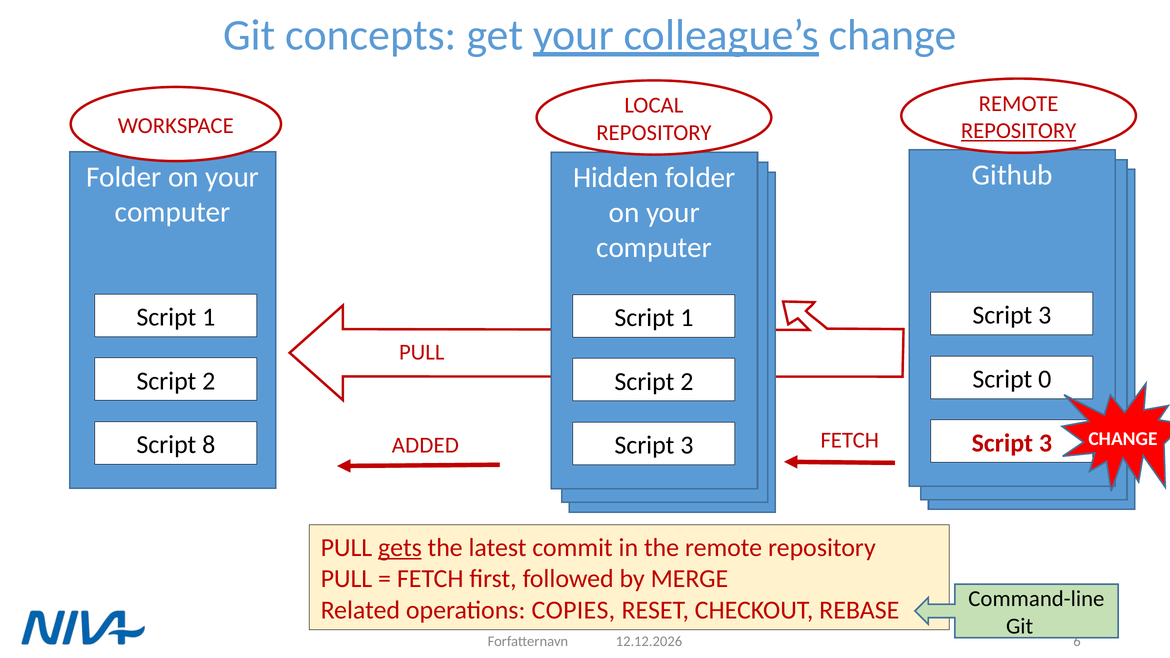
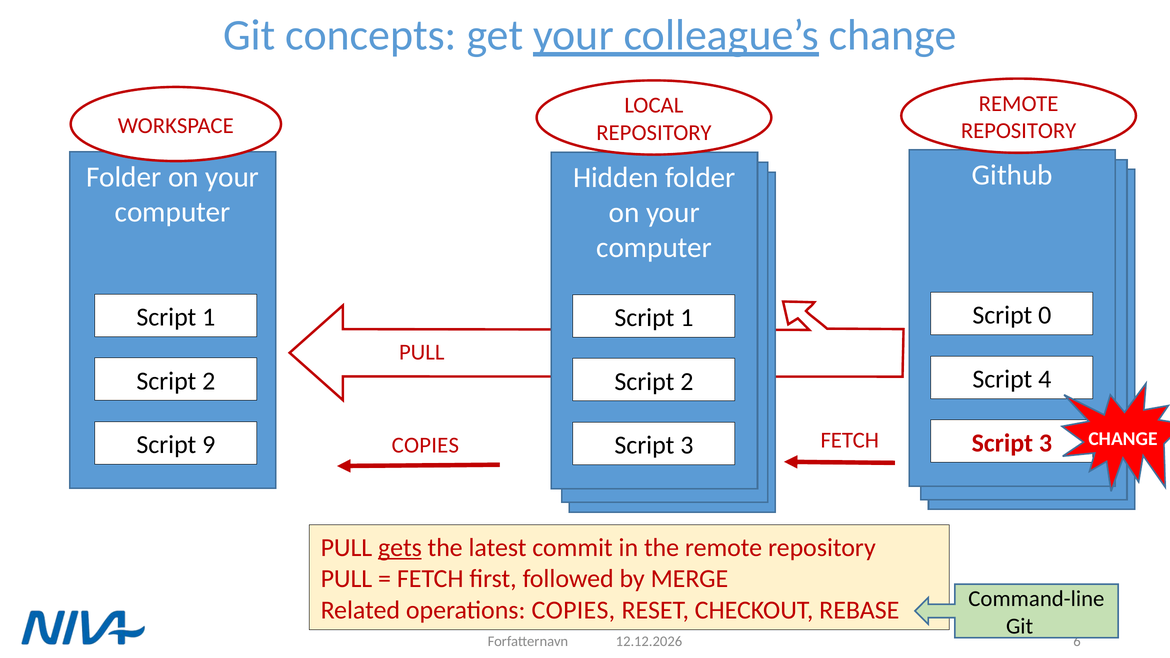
REPOSITORY at (1019, 131) underline: present -> none
3 at (1045, 315): 3 -> 0
0: 0 -> 4
8: 8 -> 9
ADDED at (425, 445): ADDED -> COPIES
